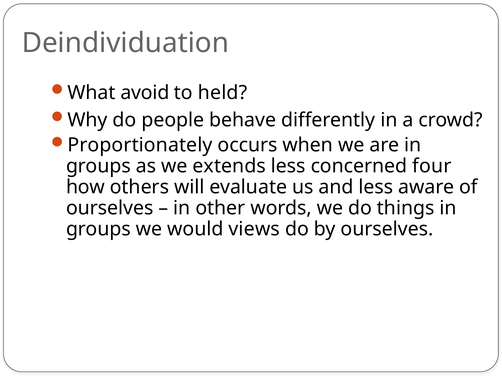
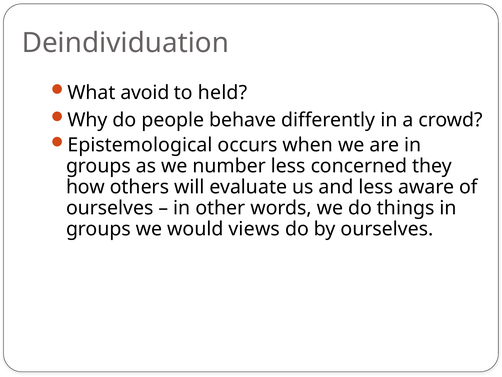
Proportionately: Proportionately -> Epistemological
extends: extends -> number
four: four -> they
